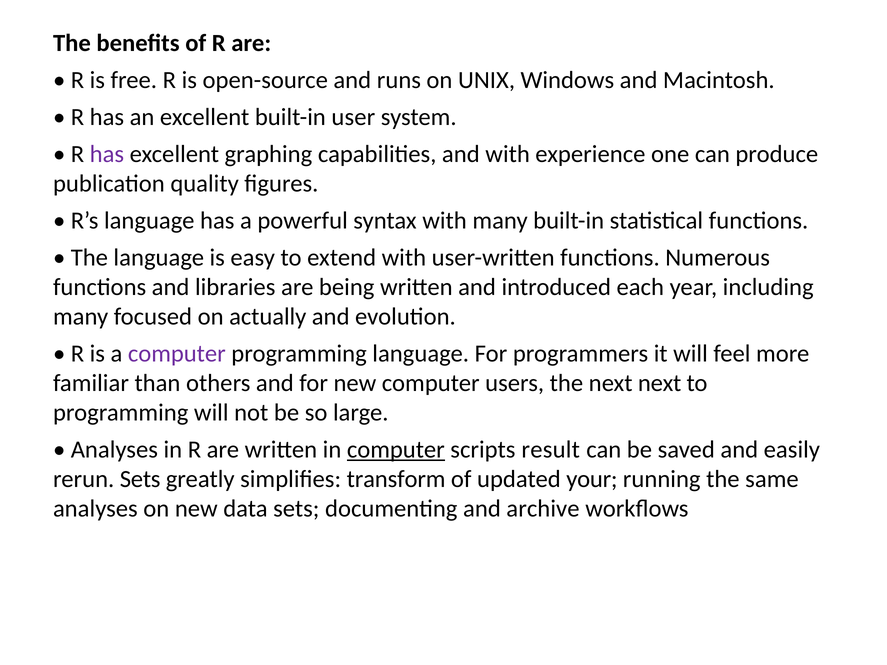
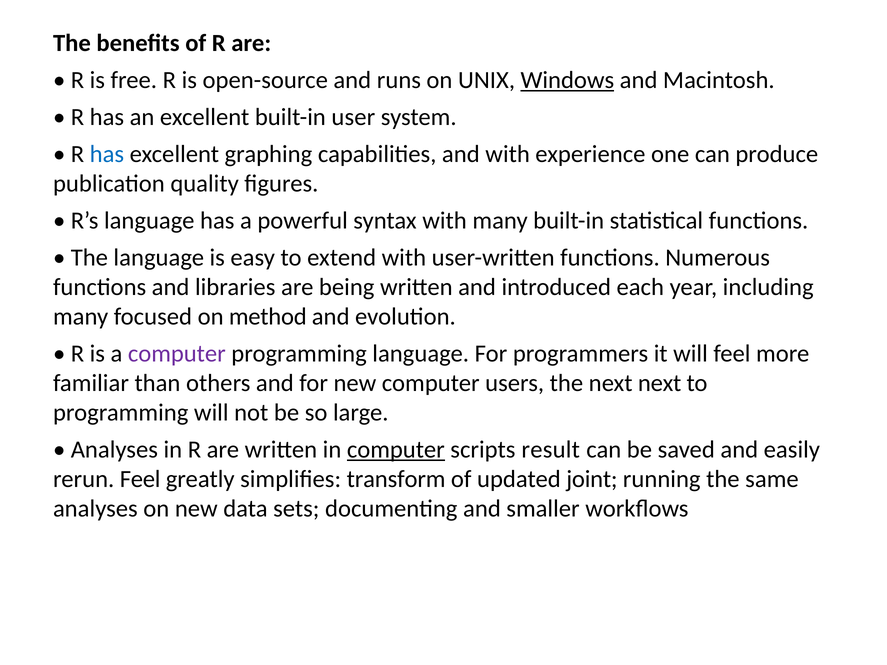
Windows underline: none -> present
has at (107, 154) colour: purple -> blue
actually: actually -> method
rerun Sets: Sets -> Feel
your: your -> joint
archive: archive -> smaller
